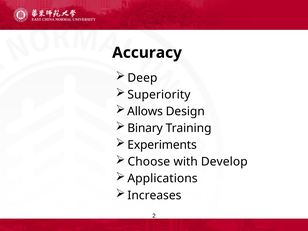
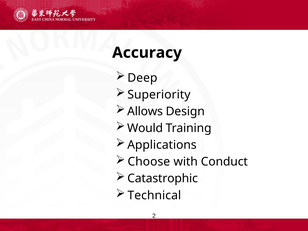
Binary: Binary -> Would
Experiments: Experiments -> Applications
Develop: Develop -> Conduct
Applications: Applications -> Catastrophic
Increases: Increases -> Technical
